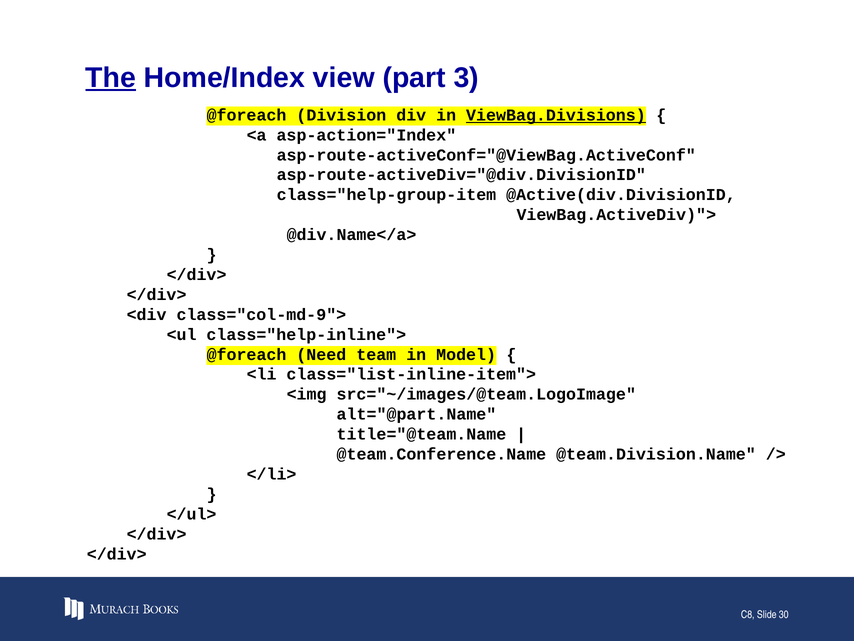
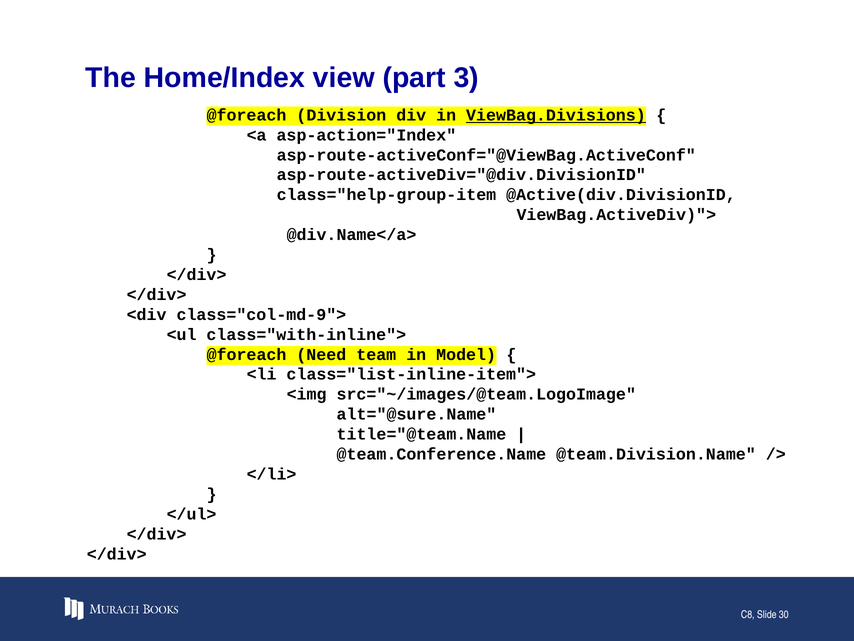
The underline: present -> none
class="help-inline">: class="help-inline"> -> class="with-inline">
alt="@part.Name: alt="@part.Name -> alt="@sure.Name
